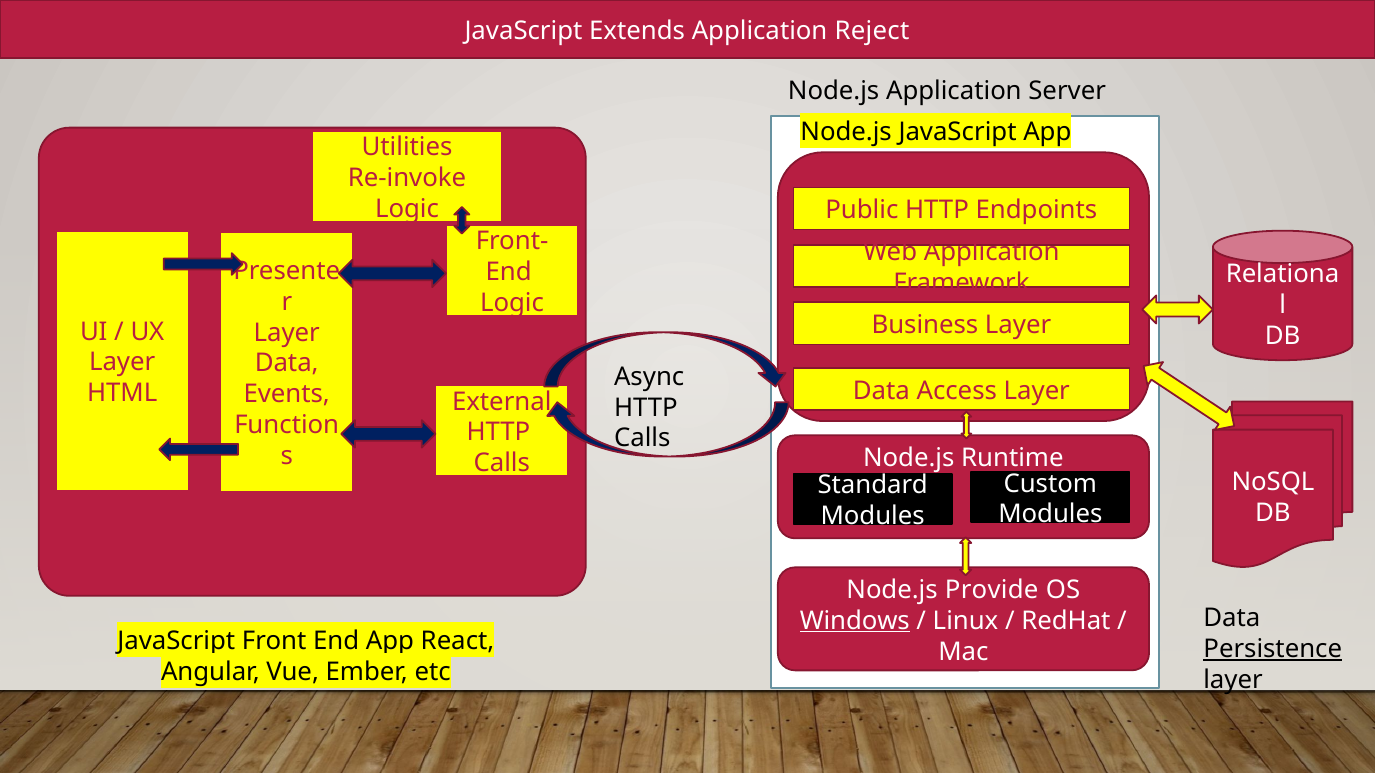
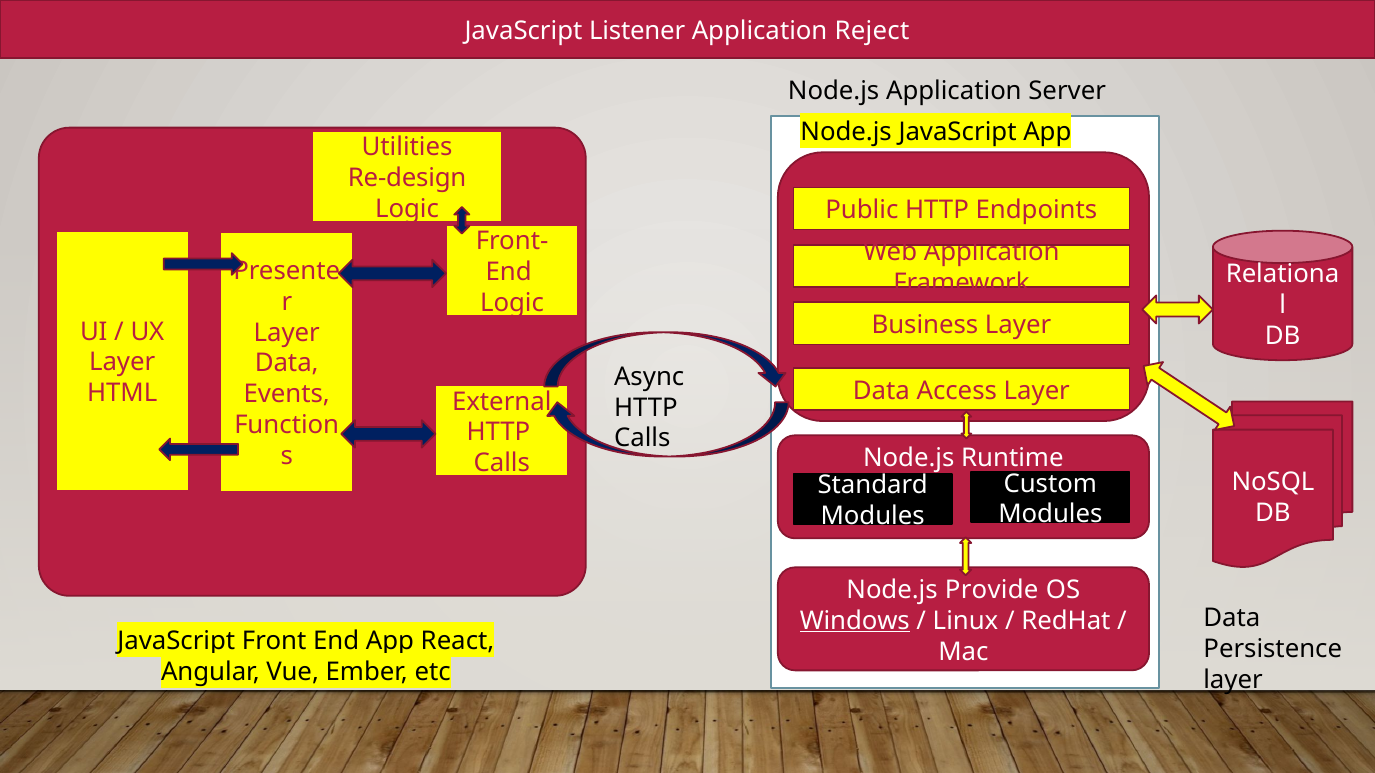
Extends: Extends -> Listener
Re-invoke: Re-invoke -> Re-design
Persistence underline: present -> none
